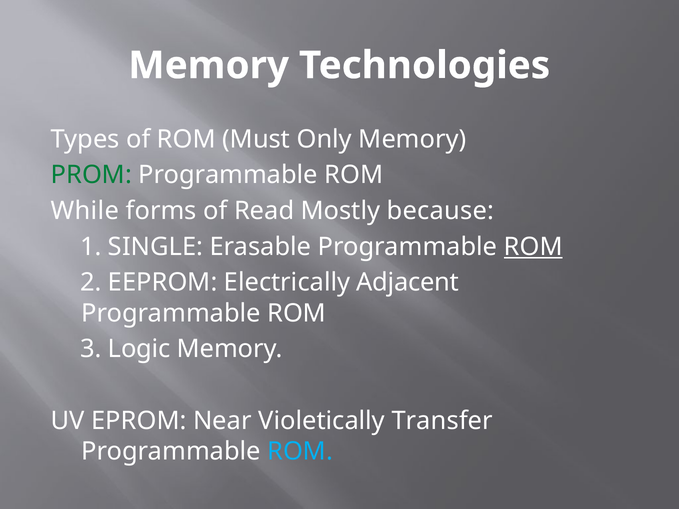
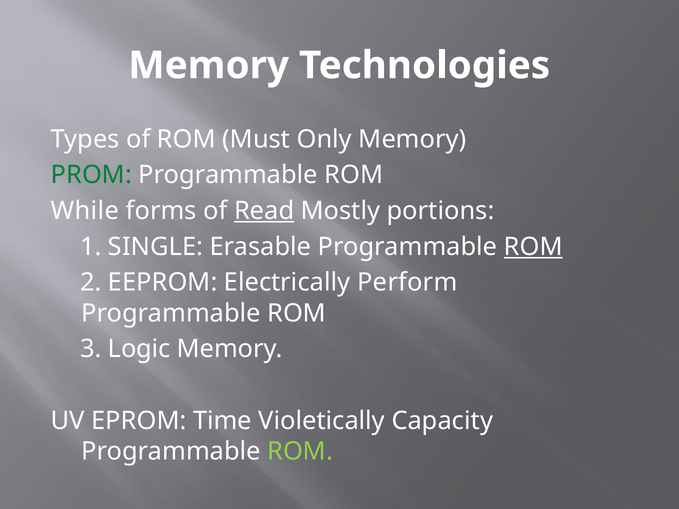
Read underline: none -> present
because: because -> portions
Adjacent: Adjacent -> Perform
Near: Near -> Time
Transfer: Transfer -> Capacity
ROM at (300, 452) colour: light blue -> light green
